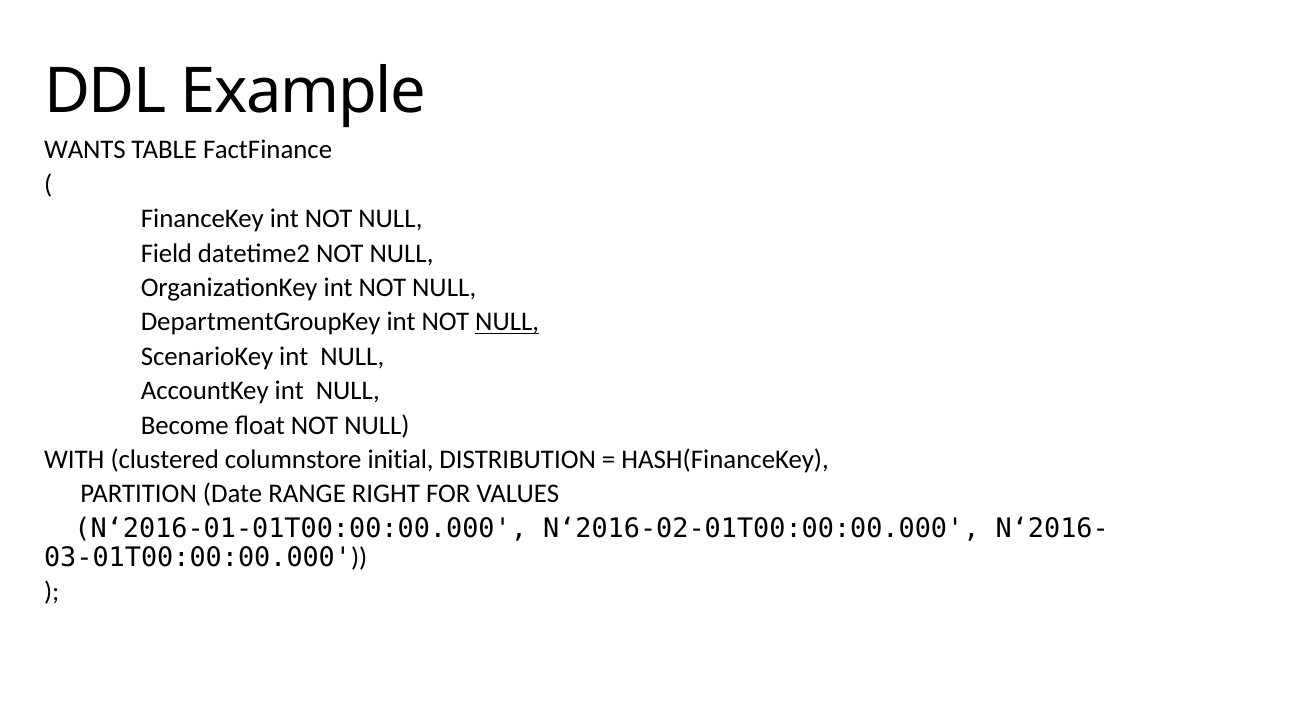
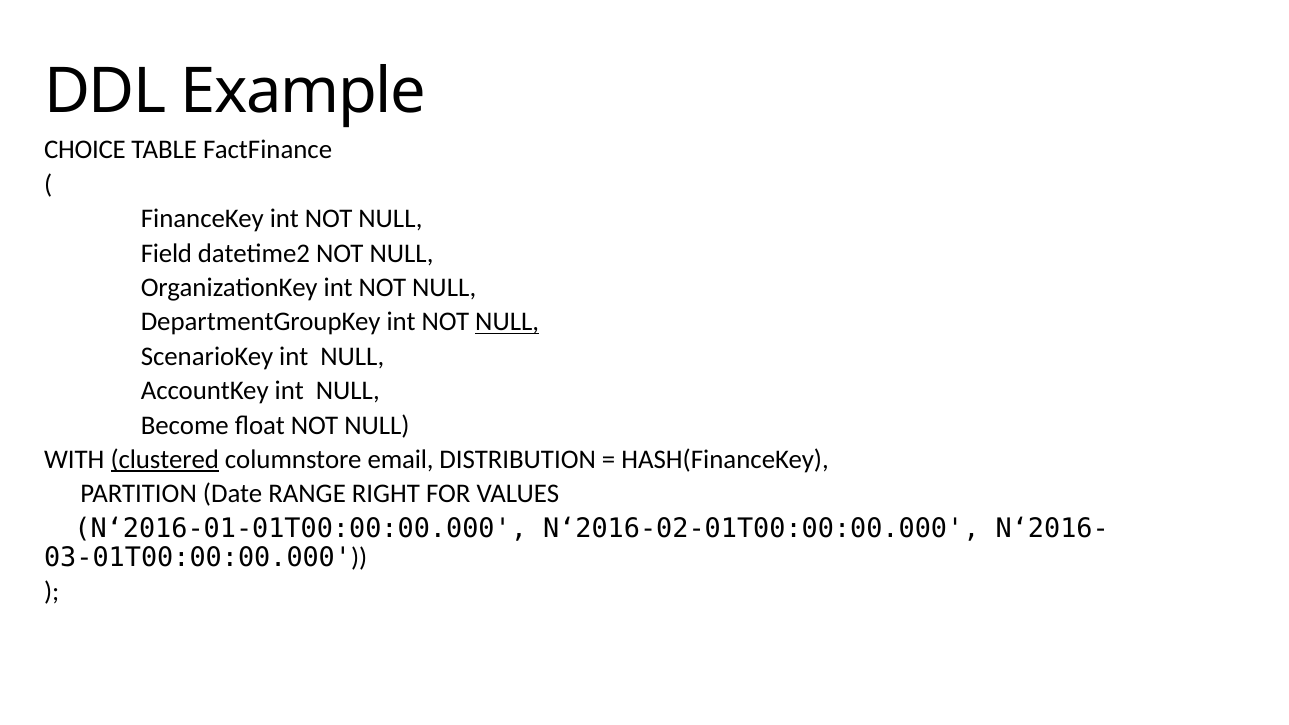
WANTS: WANTS -> CHOICE
clustered underline: none -> present
initial: initial -> email
